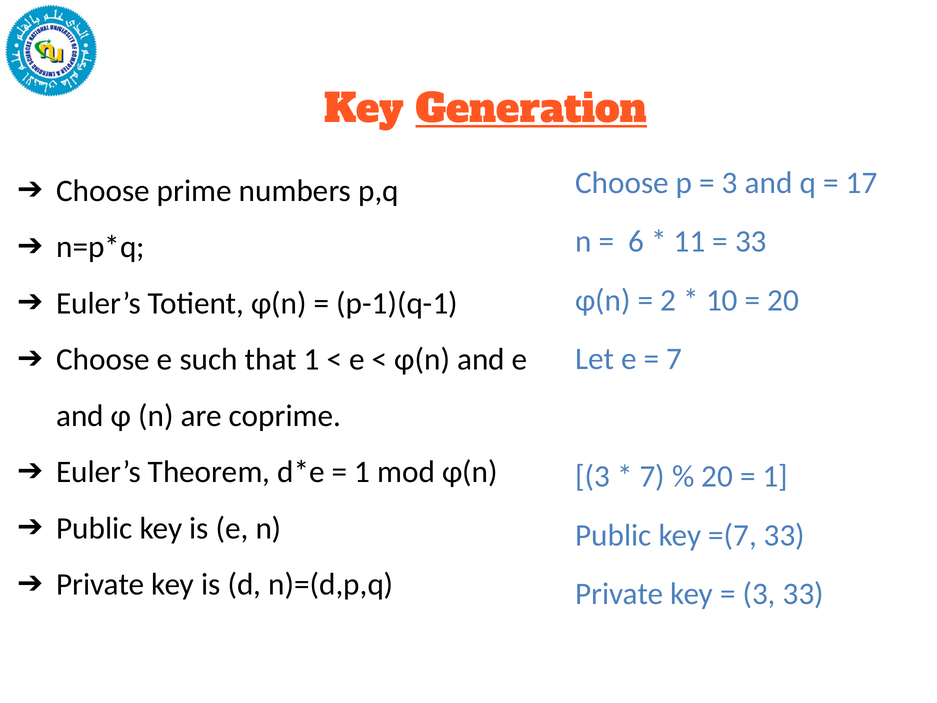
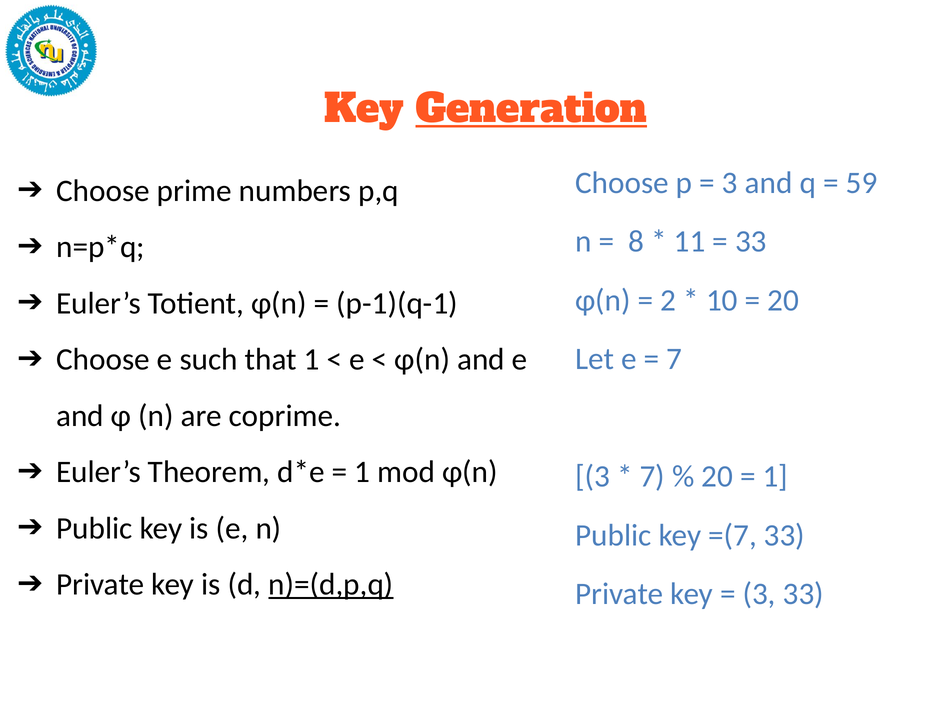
17: 17 -> 59
6: 6 -> 8
n)=(d,p,q underline: none -> present
